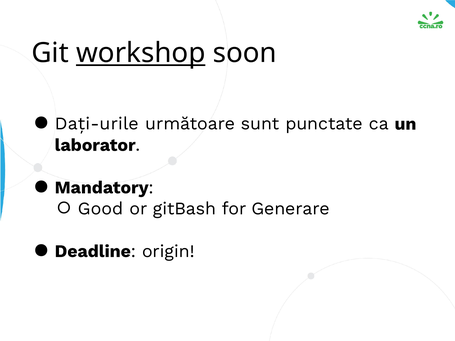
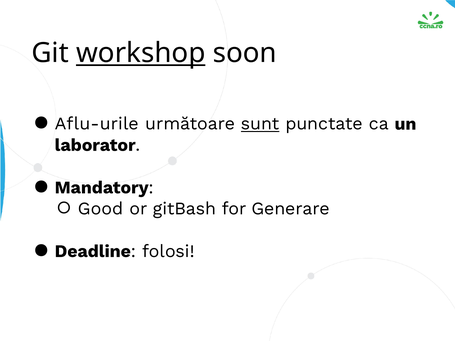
Dați-urile: Dați-urile -> Aflu-urile
sunt underline: none -> present
origin: origin -> folosi
